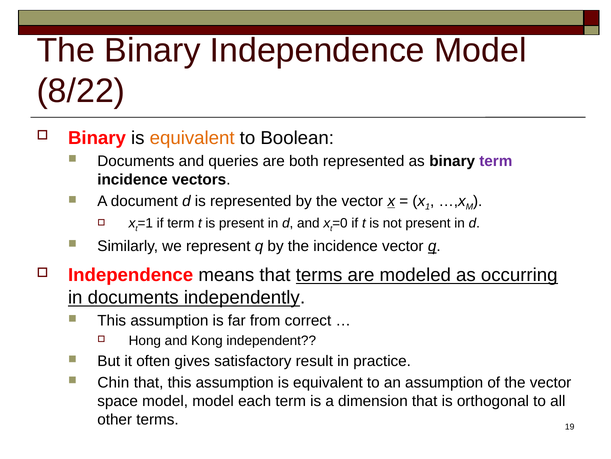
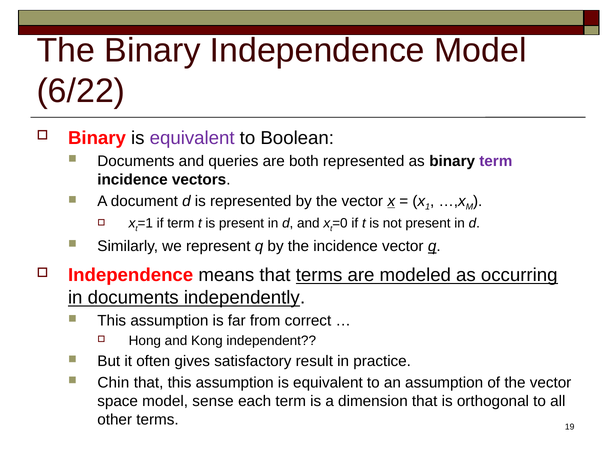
8/22: 8/22 -> 6/22
equivalent at (192, 138) colour: orange -> purple
model model: model -> sense
